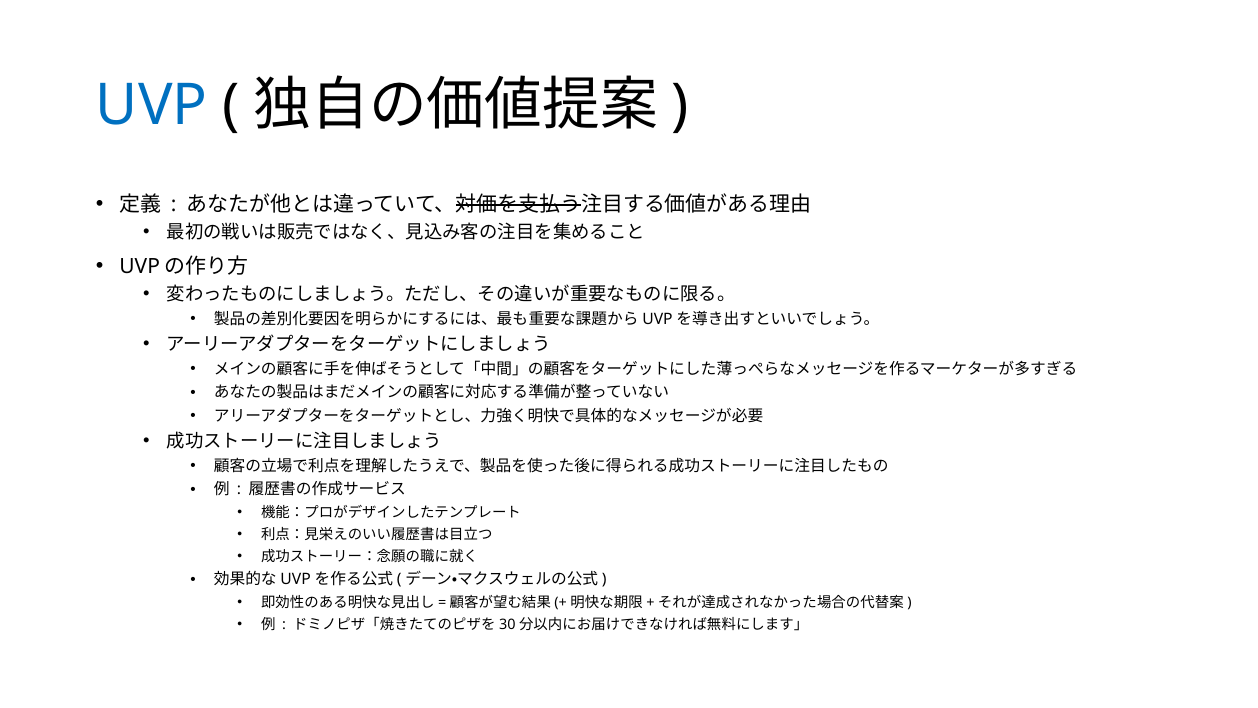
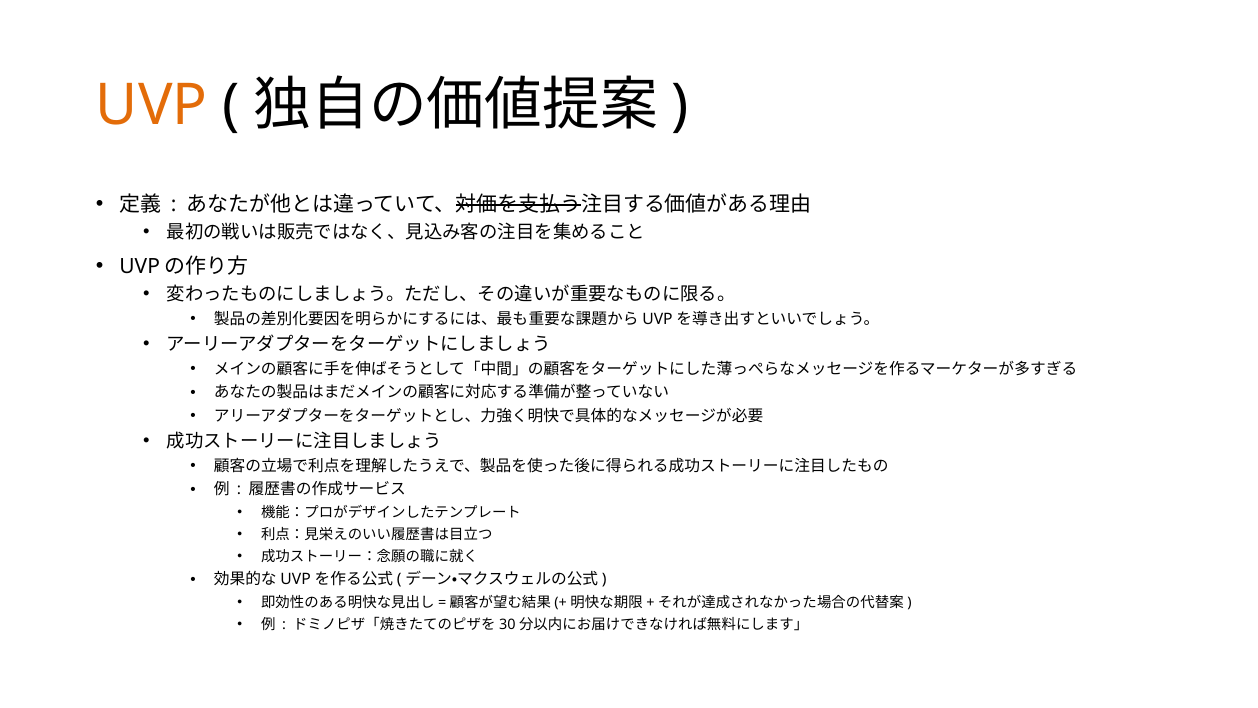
UVP colour: blue -> orange
